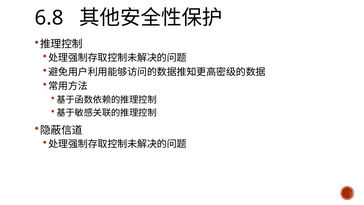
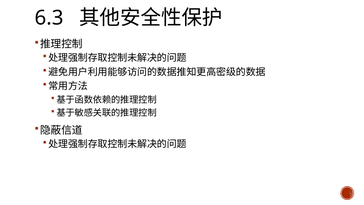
6.8: 6.8 -> 6.3
